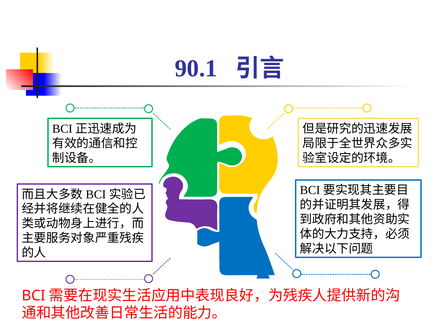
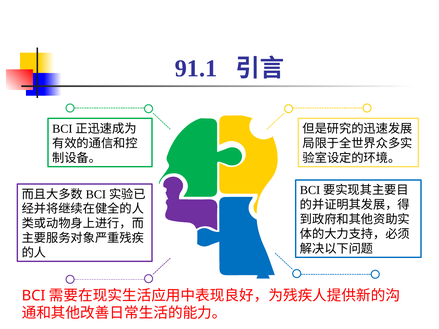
90.1: 90.1 -> 91.1
